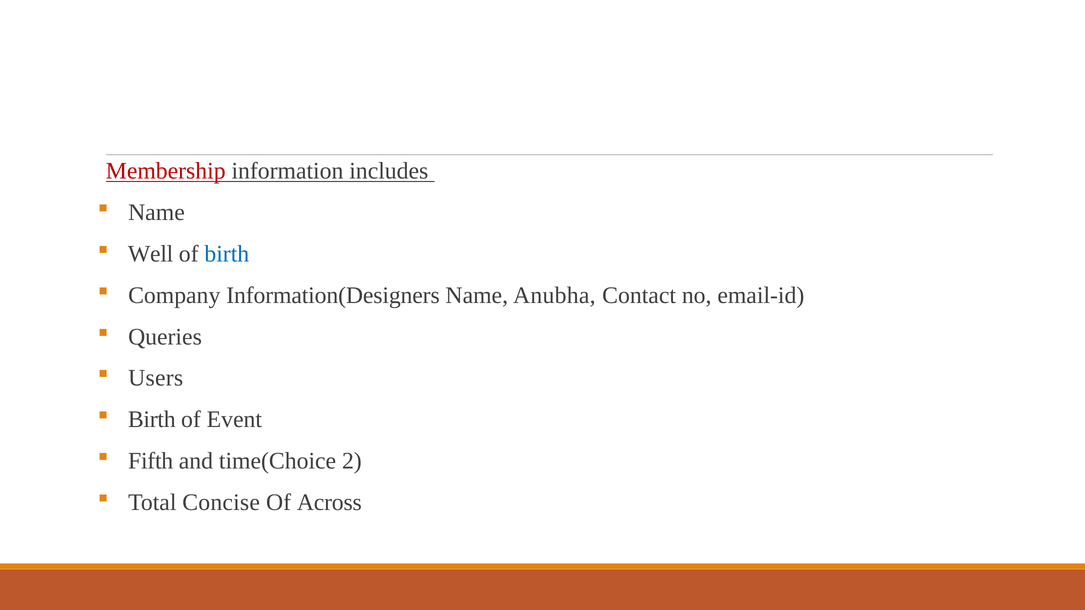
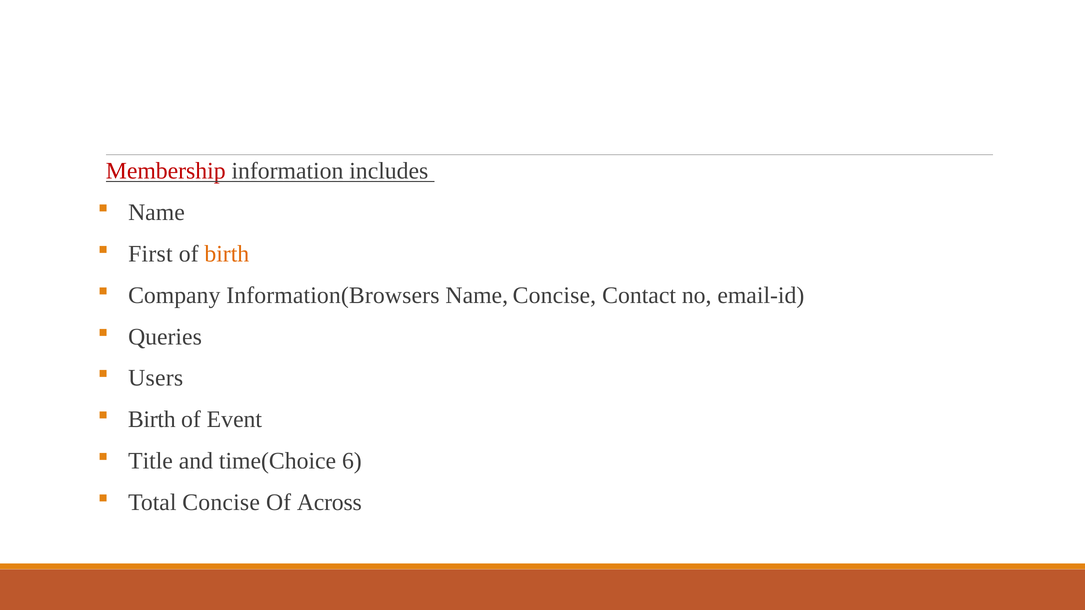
Well: Well -> First
birth at (227, 254) colour: blue -> orange
Information(Designers: Information(Designers -> Information(Browsers
Name Anubha: Anubha -> Concise
Fifth: Fifth -> Title
2: 2 -> 6
